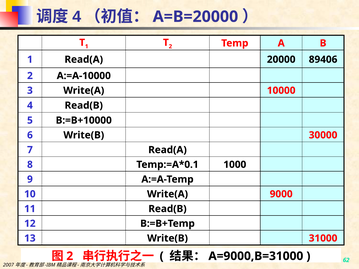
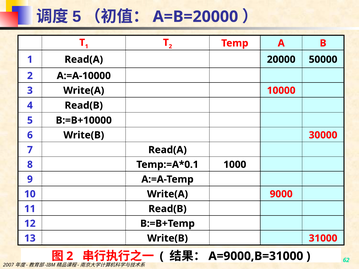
4 at (77, 17): 4 -> 5
89406: 89406 -> 50000
